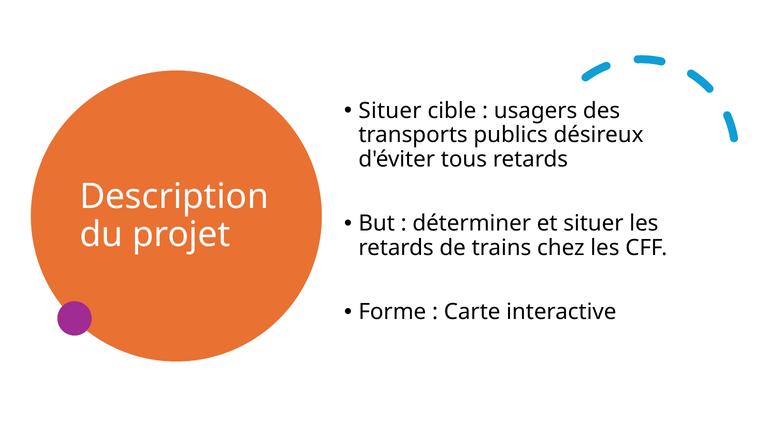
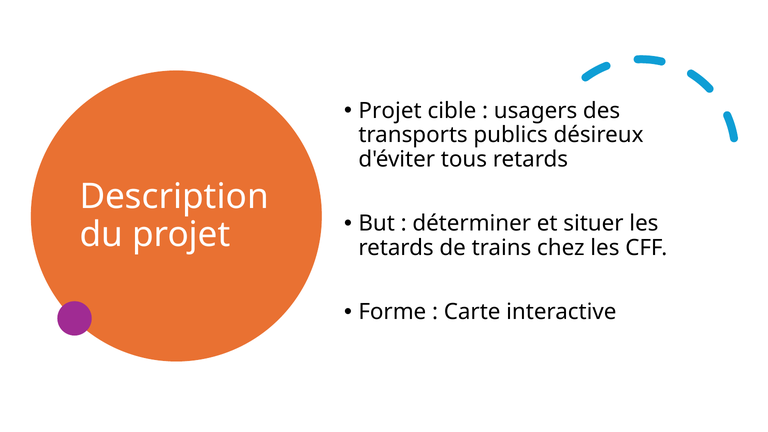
Situer at (390, 111): Situer -> Projet
